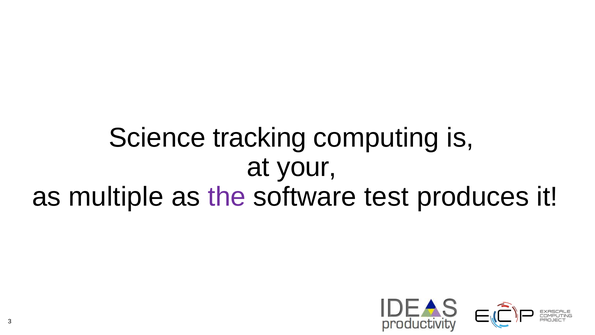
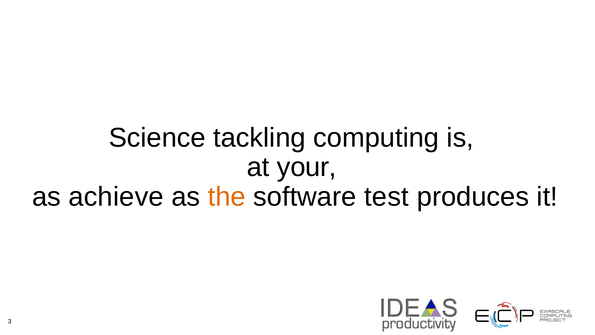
tracking: tracking -> tackling
multiple: multiple -> achieve
the colour: purple -> orange
